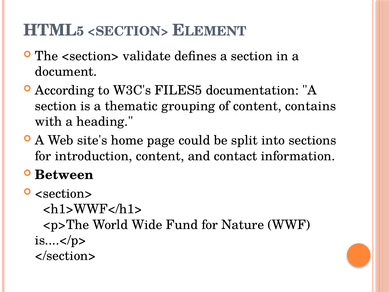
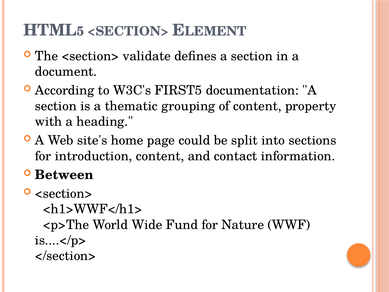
FILES5: FILES5 -> FIRST5
contains: contains -> property
